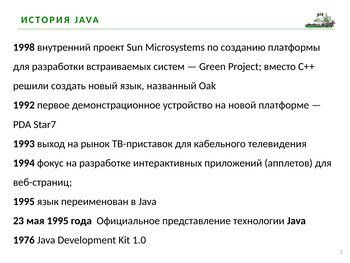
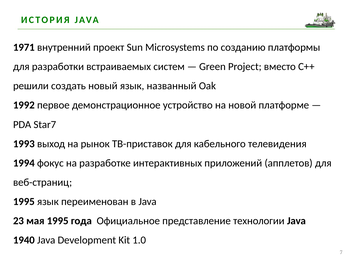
1998: 1998 -> 1971
1976: 1976 -> 1940
